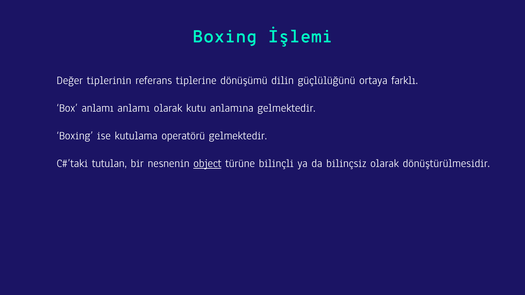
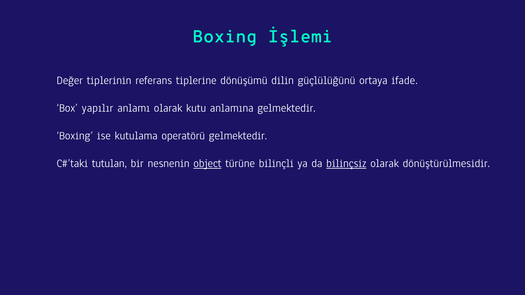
farklı: farklı -> ifade
Box anlamı: anlamı -> yapılır
bilinçsiz underline: none -> present
